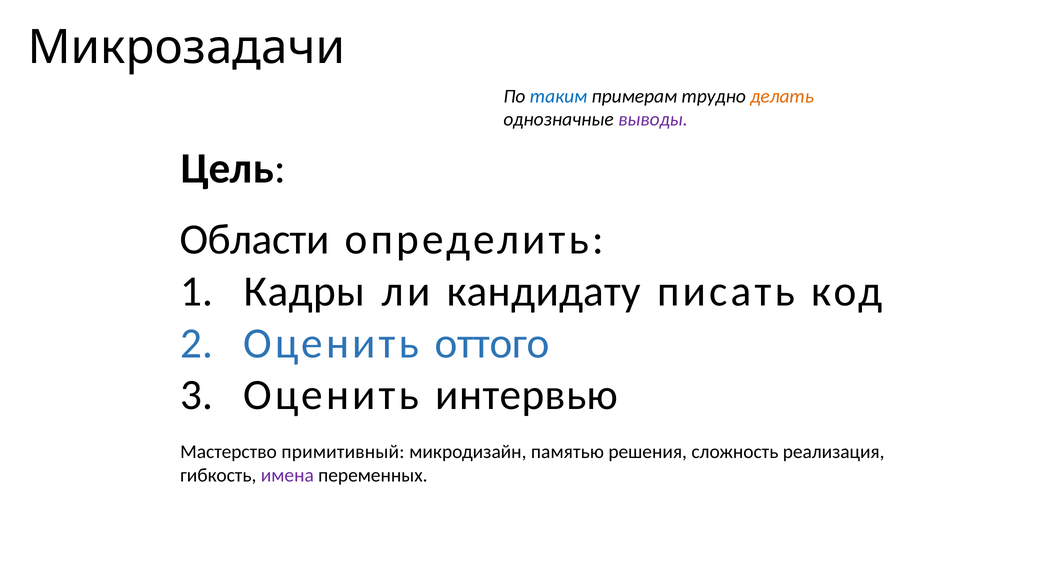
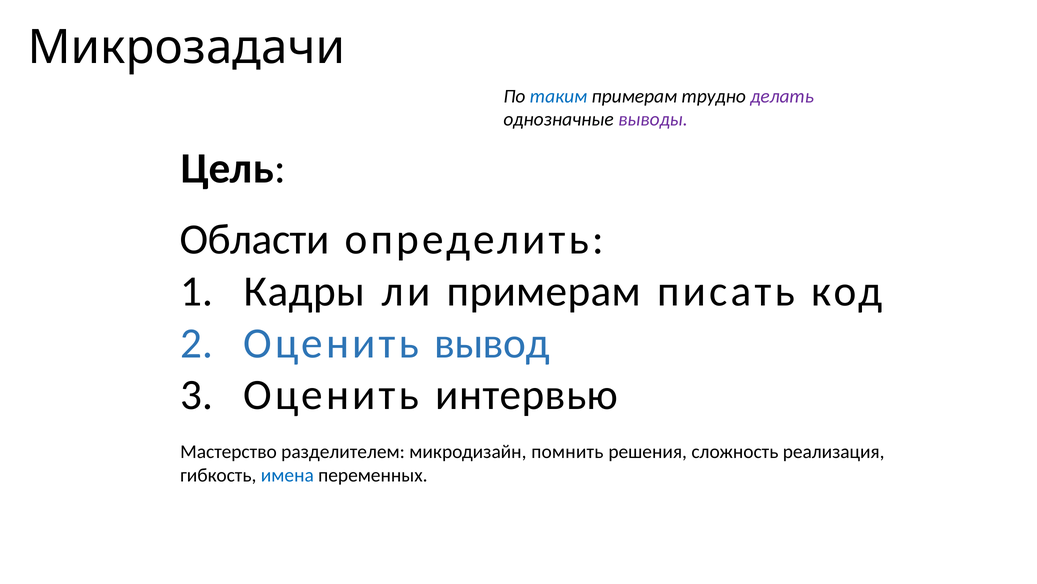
делать colour: orange -> purple
ли кандидату: кандидату -> примерам
оттого: оттого -> вывод
примитивный: примитивный -> разделителем
памятью: памятью -> помнить
имена colour: purple -> blue
